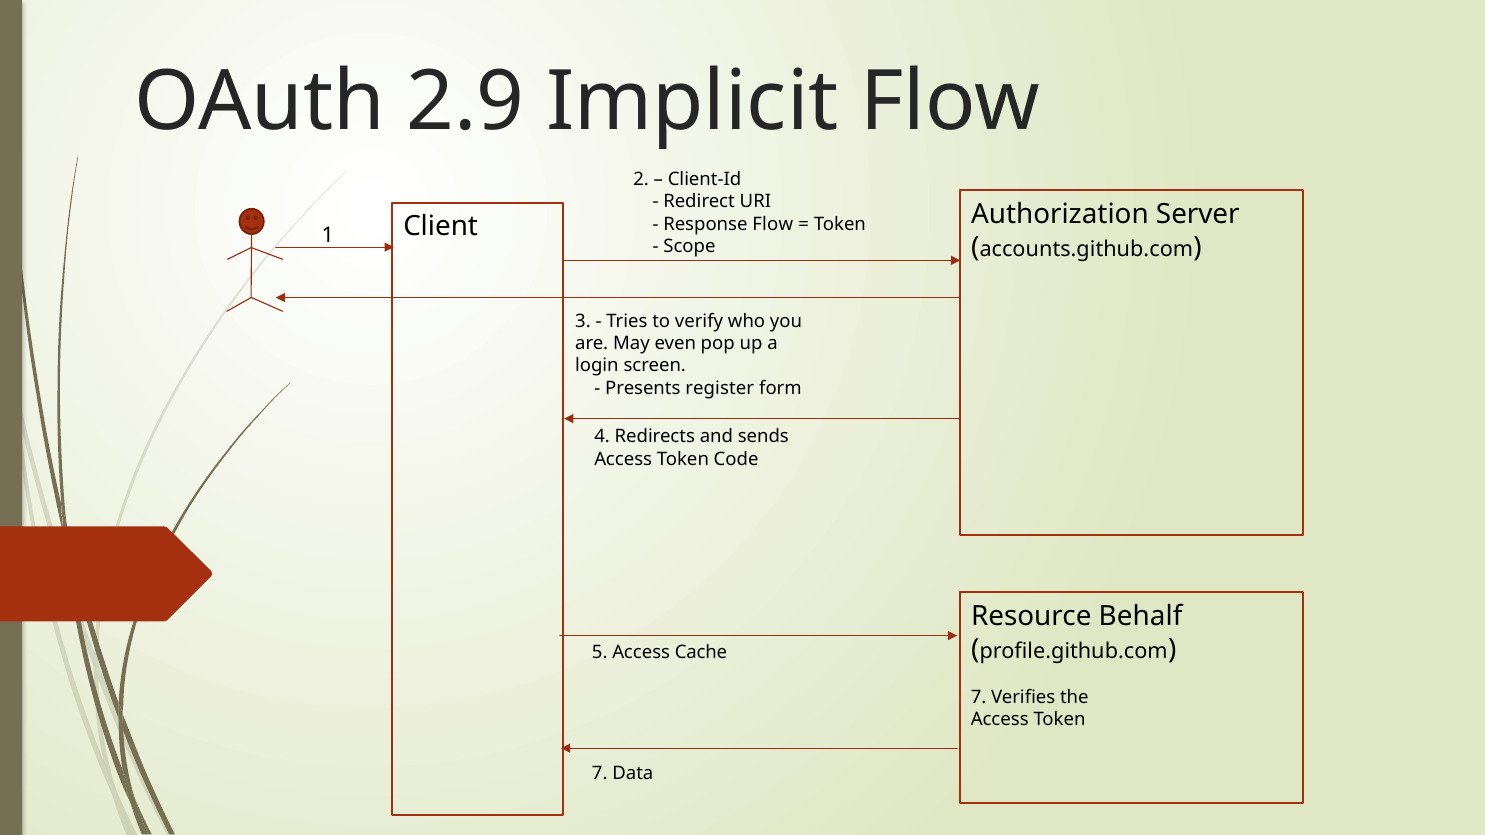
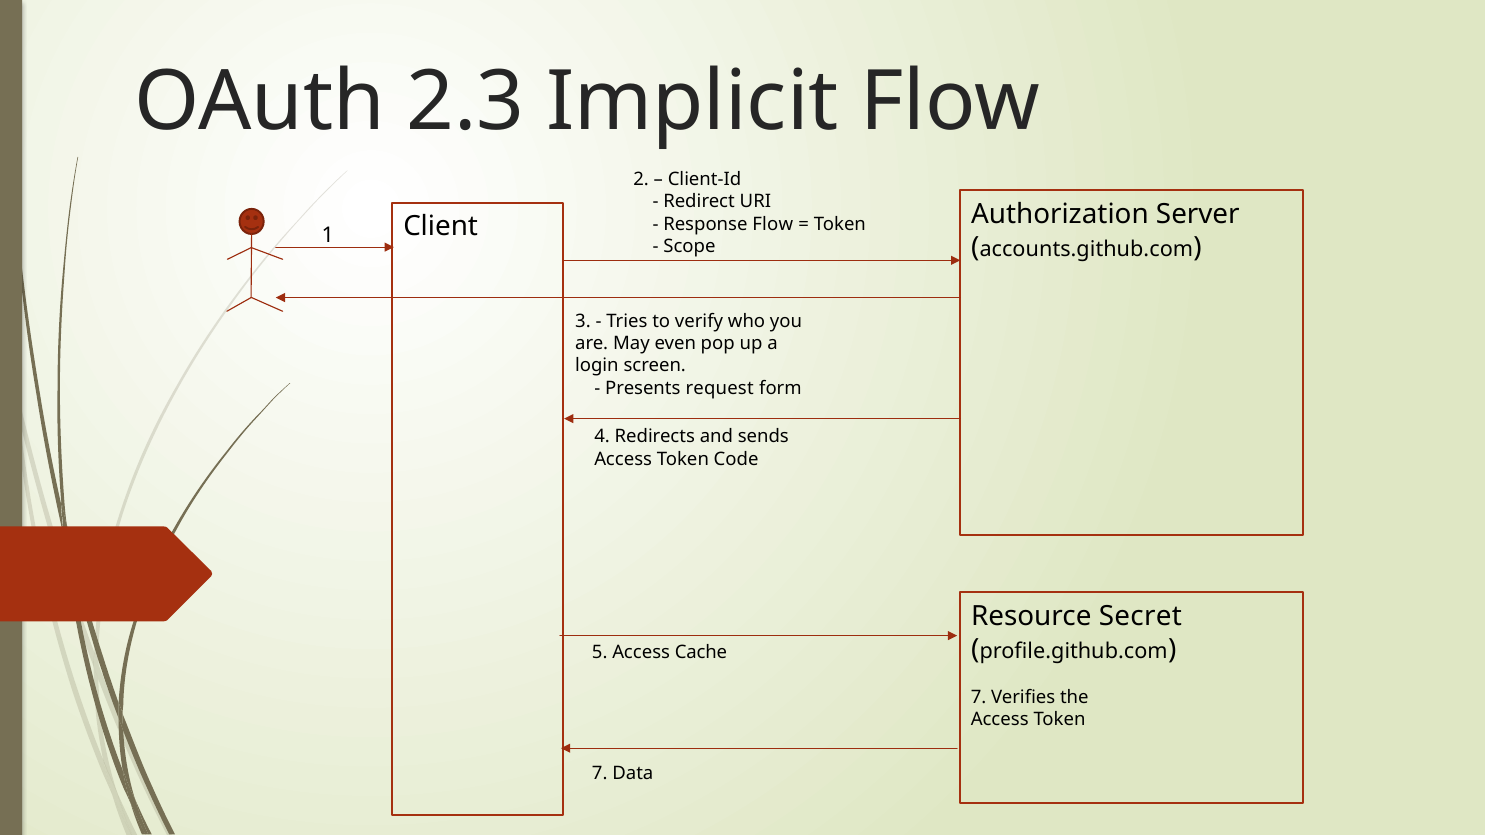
2.9: 2.9 -> 2.3
register: register -> request
Behalf: Behalf -> Secret
